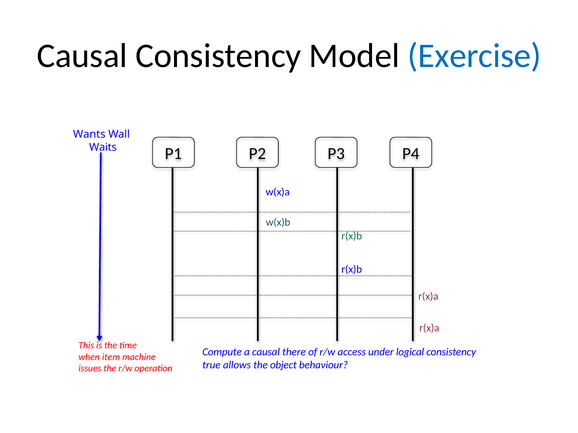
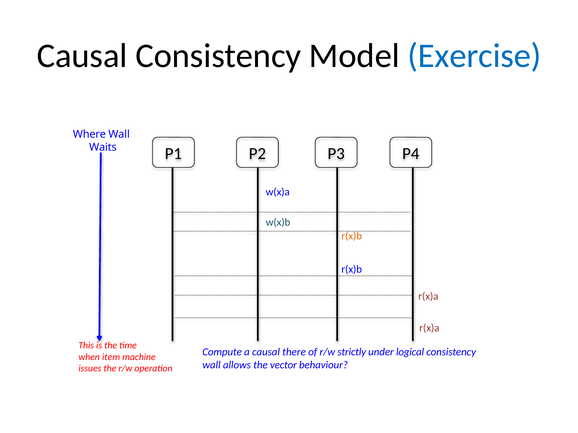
Wants: Wants -> Where
r(x)b at (352, 236) colour: green -> orange
access: access -> strictly
true at (211, 365): true -> wall
object: object -> vector
